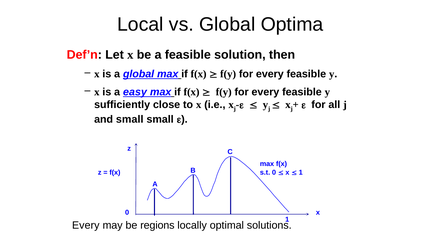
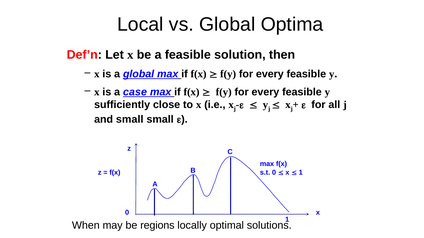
easy: easy -> case
Every at (86, 226): Every -> When
